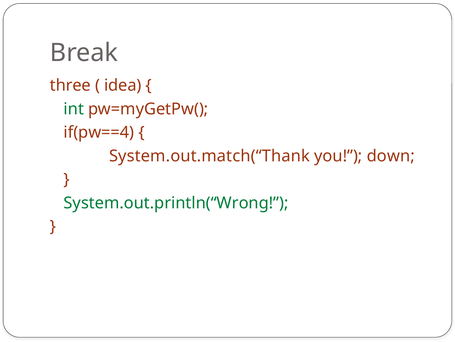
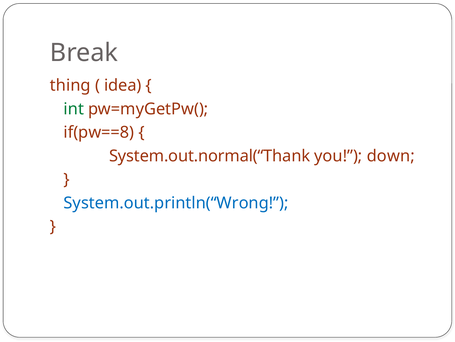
three: three -> thing
if(pw==4: if(pw==4 -> if(pw==8
System.out.match(“Thank: System.out.match(“Thank -> System.out.normal(“Thank
System.out.println(“Wrong colour: green -> blue
